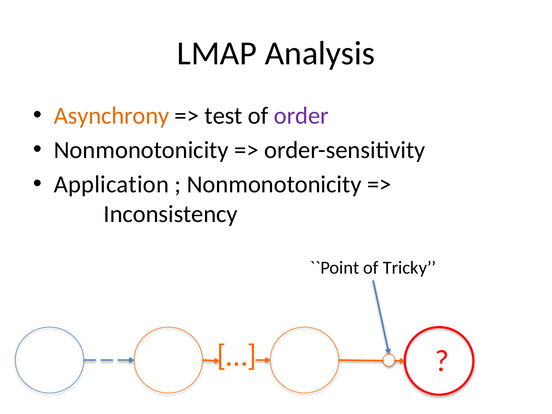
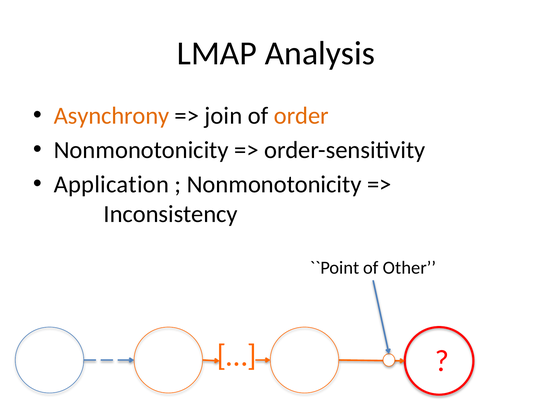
test: test -> join
order colour: purple -> orange
Tricky: Tricky -> Other
